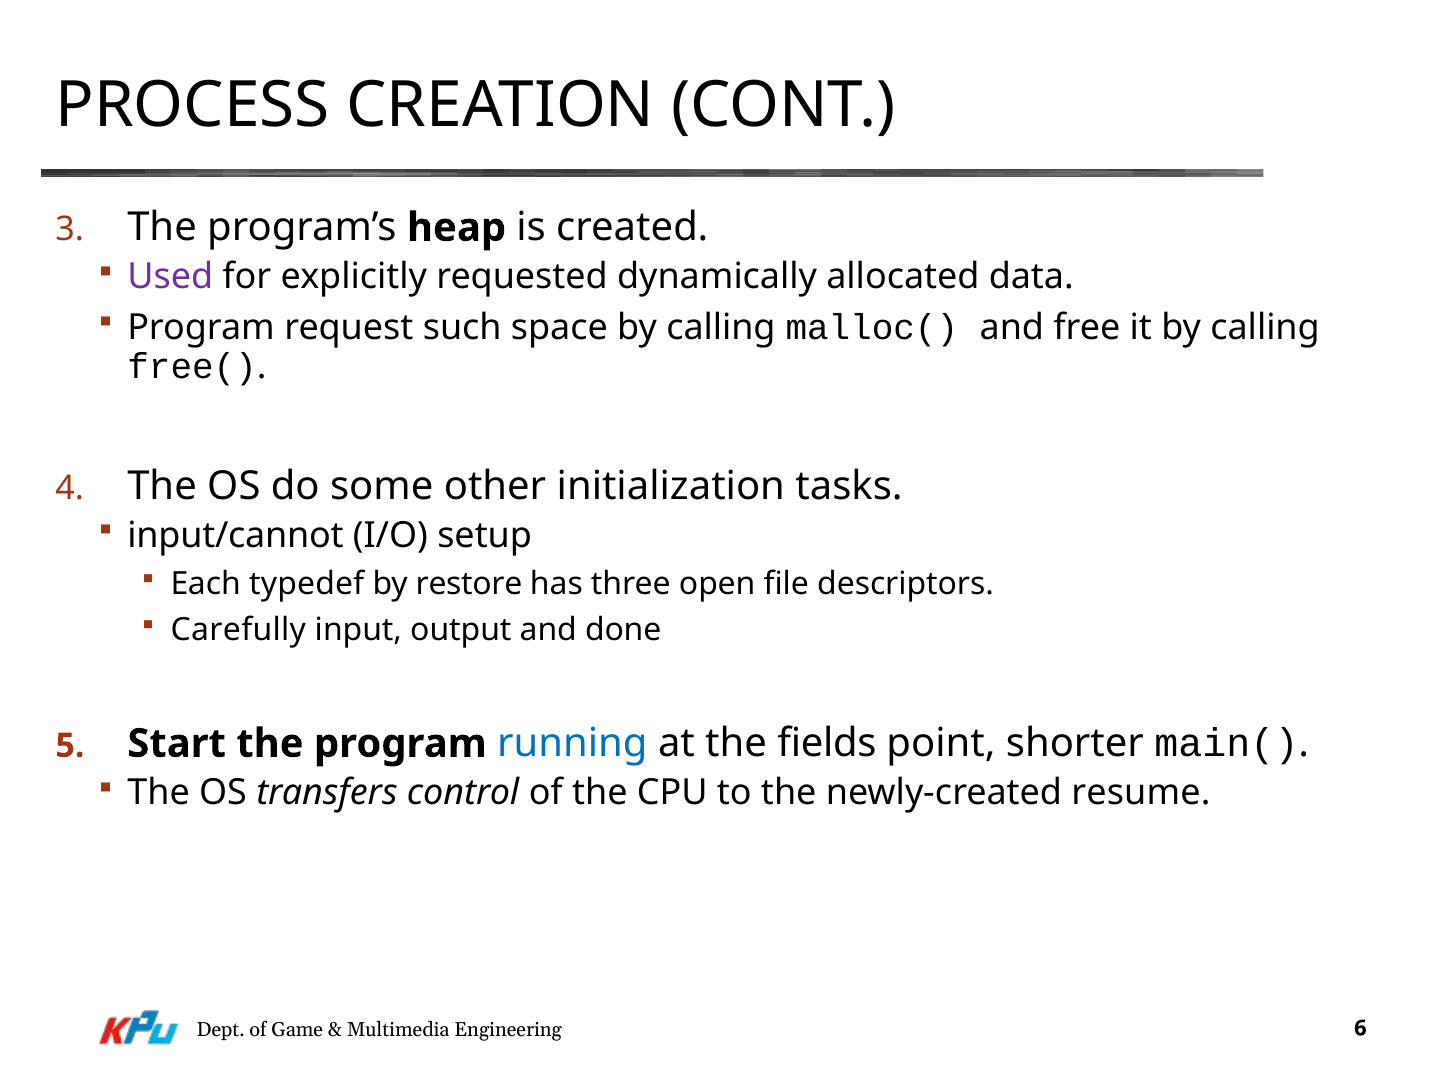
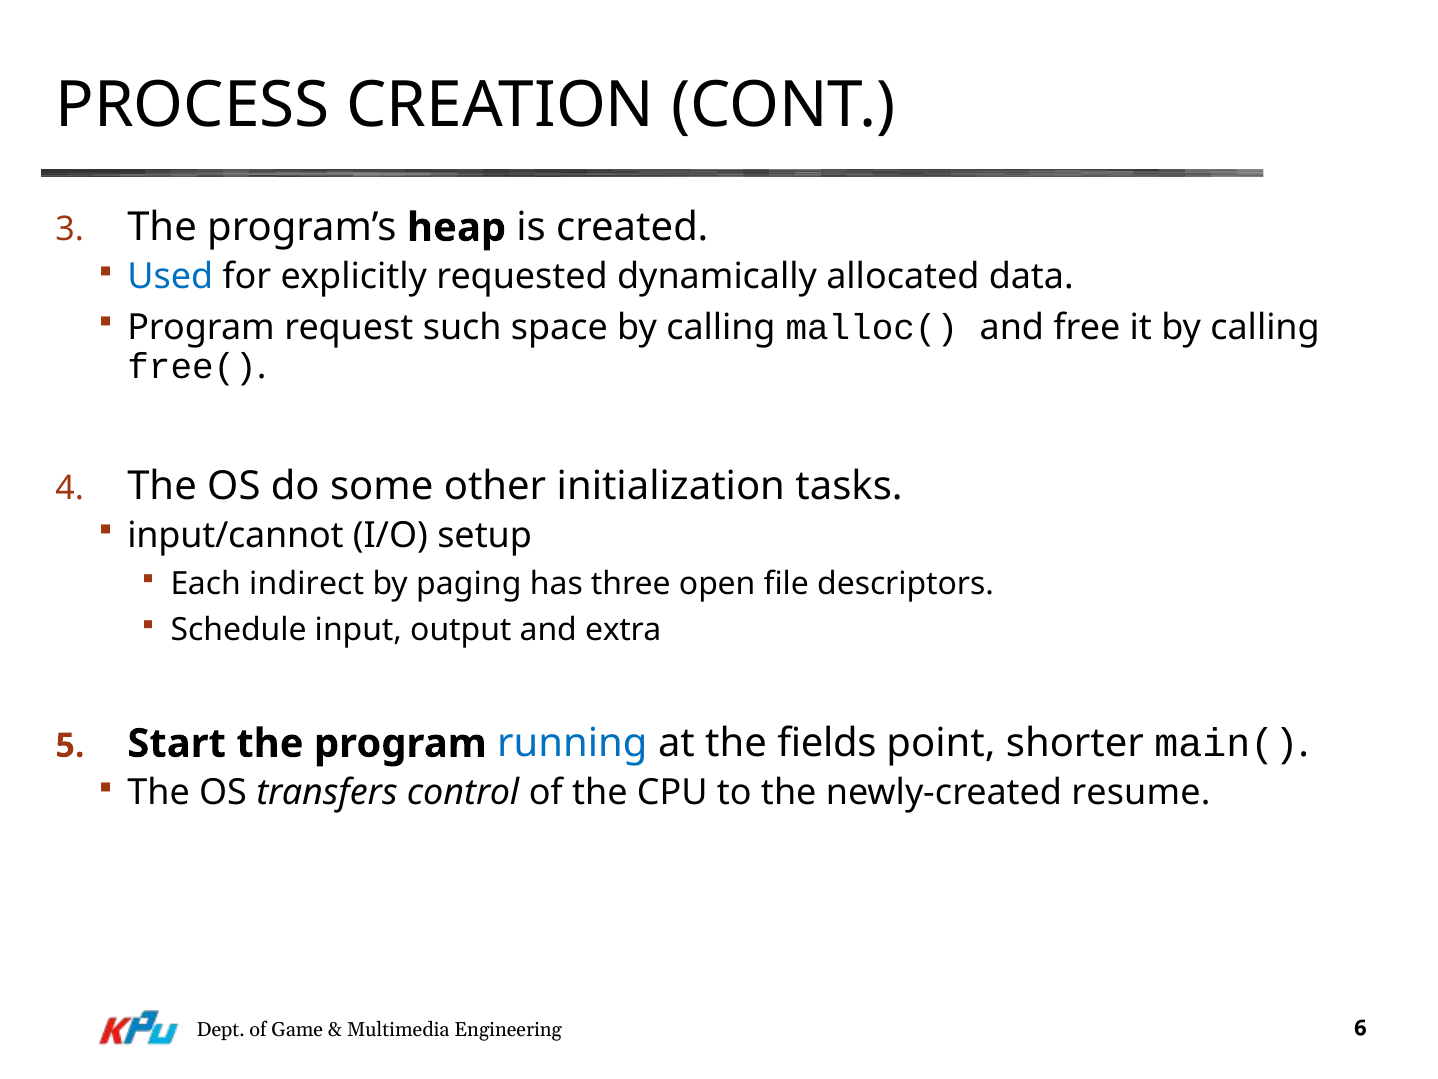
Used colour: purple -> blue
typedef: typedef -> indirect
restore: restore -> paging
Carefully: Carefully -> Schedule
done: done -> extra
